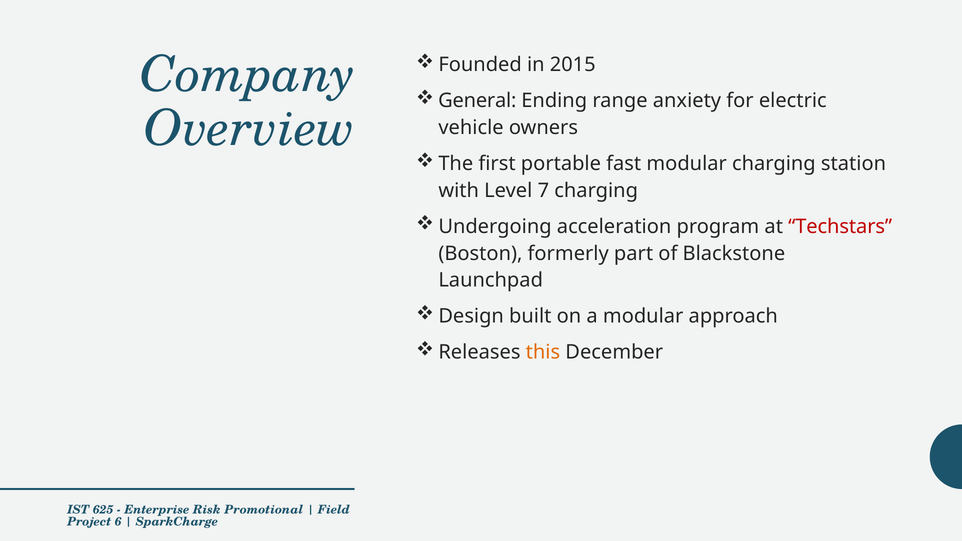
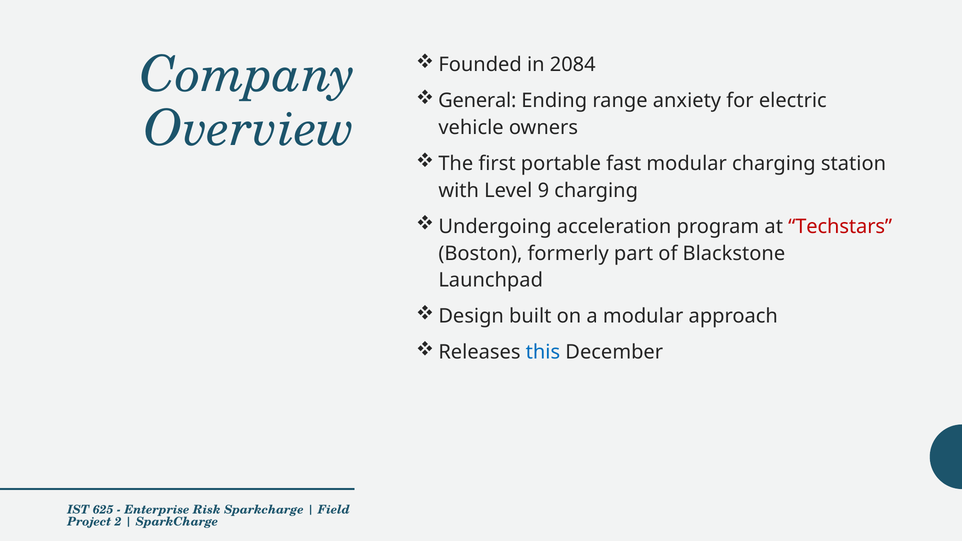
2015: 2015 -> 2084
7: 7 -> 9
this colour: orange -> blue
Risk Promotional: Promotional -> Sparkcharge
6: 6 -> 2
